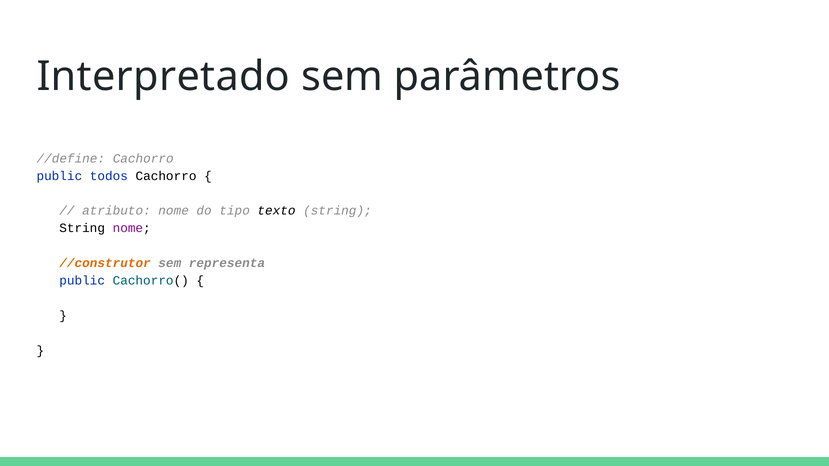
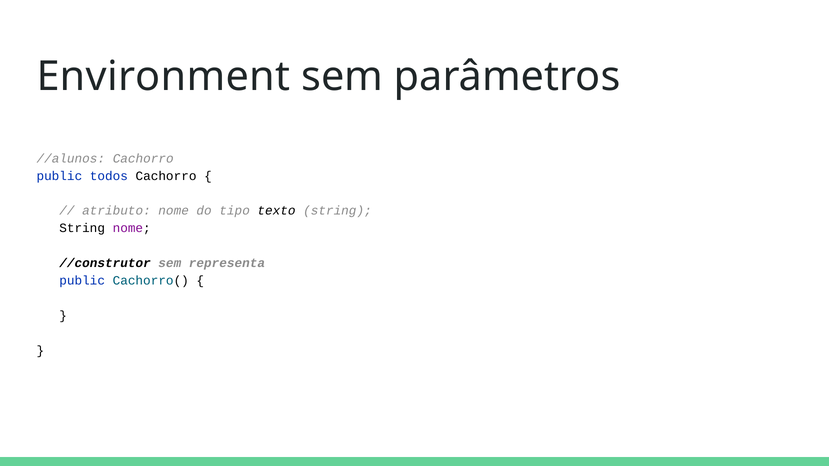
Interpretado: Interpretado -> Environment
//define: //define -> //alunos
//construtor colour: orange -> black
